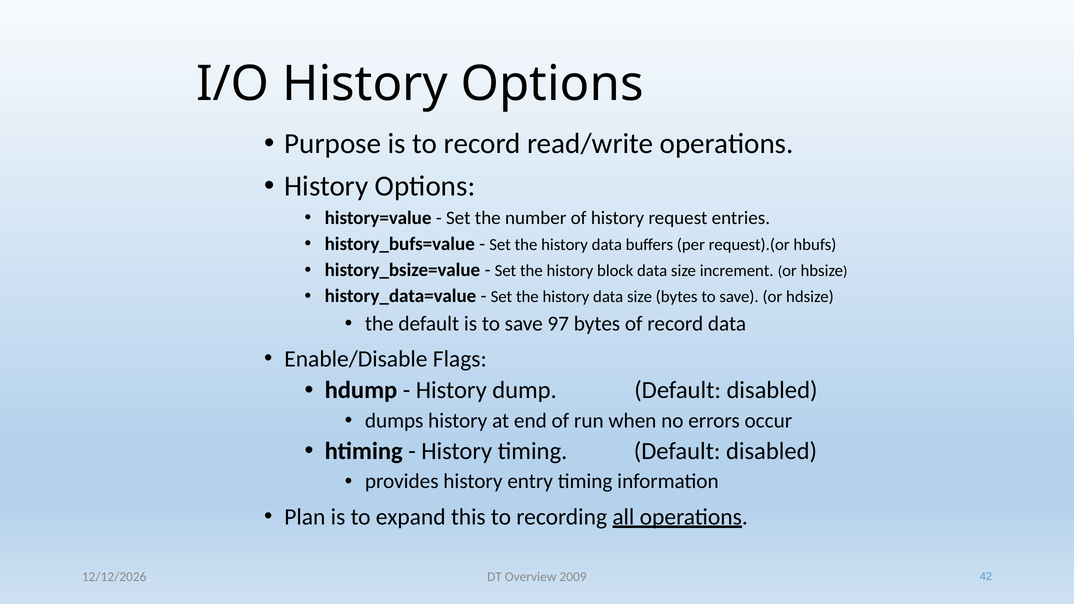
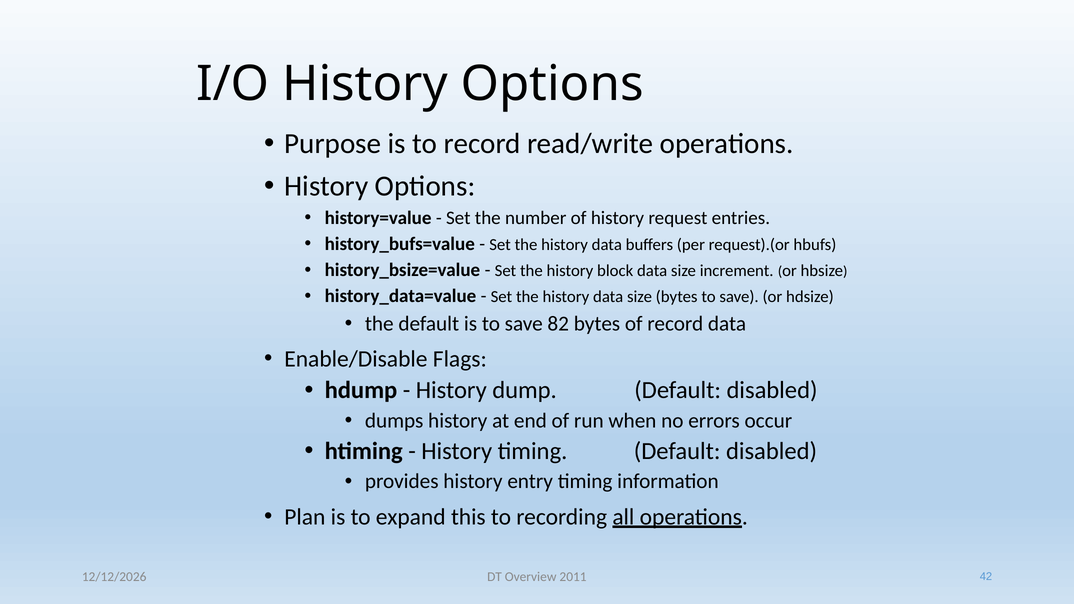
97: 97 -> 82
2009: 2009 -> 2011
